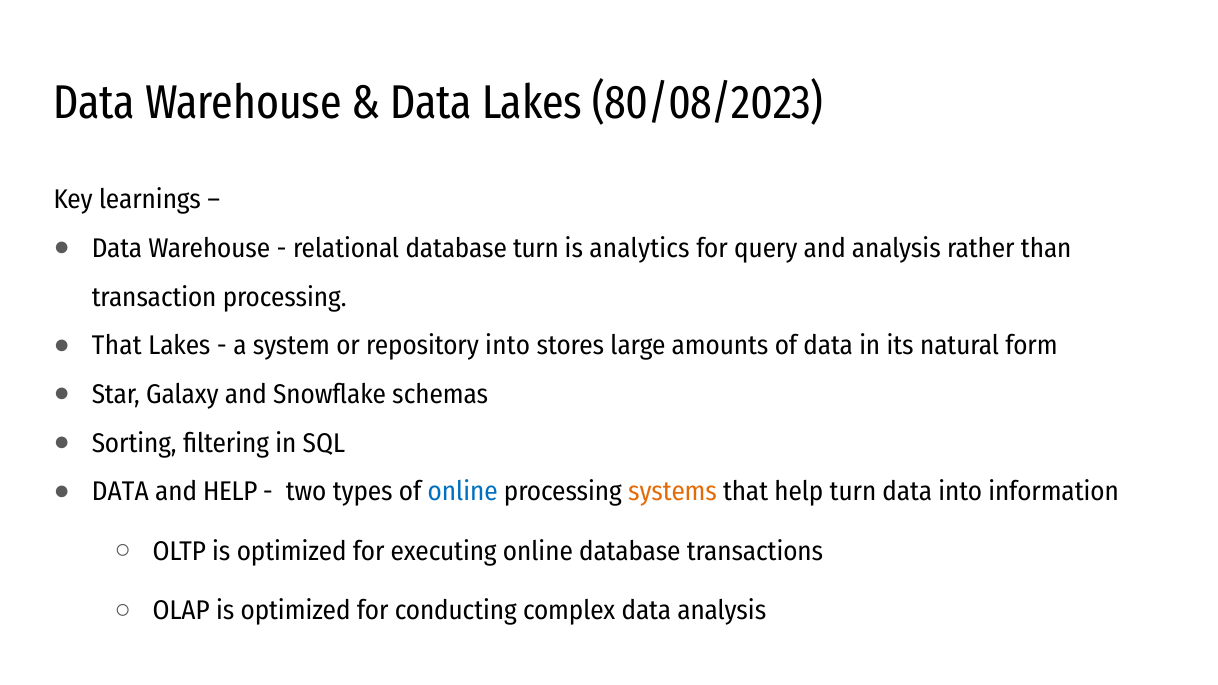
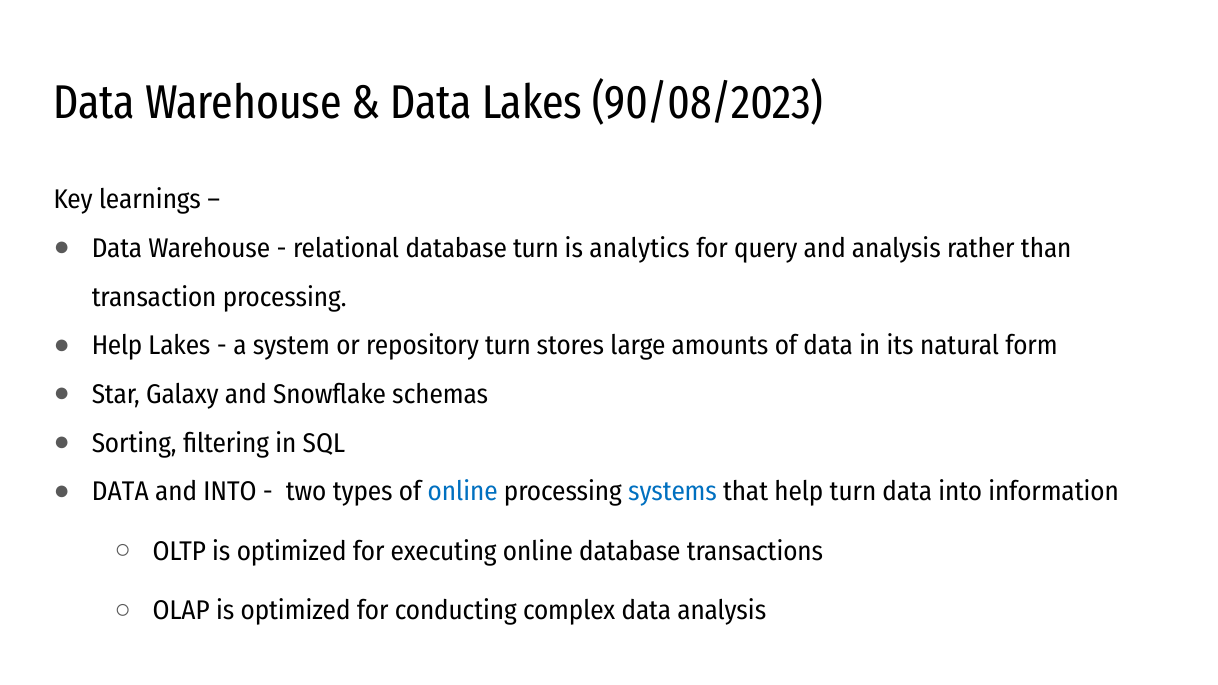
80/08/2023: 80/08/2023 -> 90/08/2023
That at (117, 346): That -> Help
repository into: into -> turn
and HELP: HELP -> INTO
systems colour: orange -> blue
